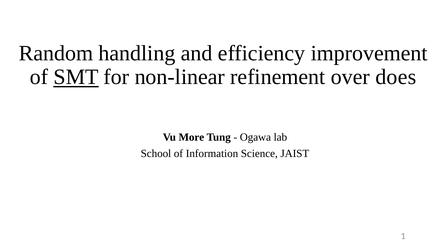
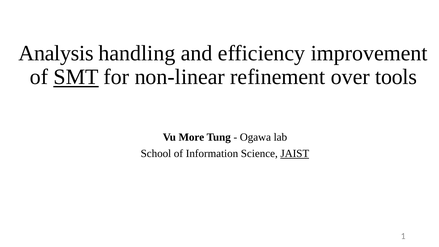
Random: Random -> Analysis
does: does -> tools
JAIST underline: none -> present
